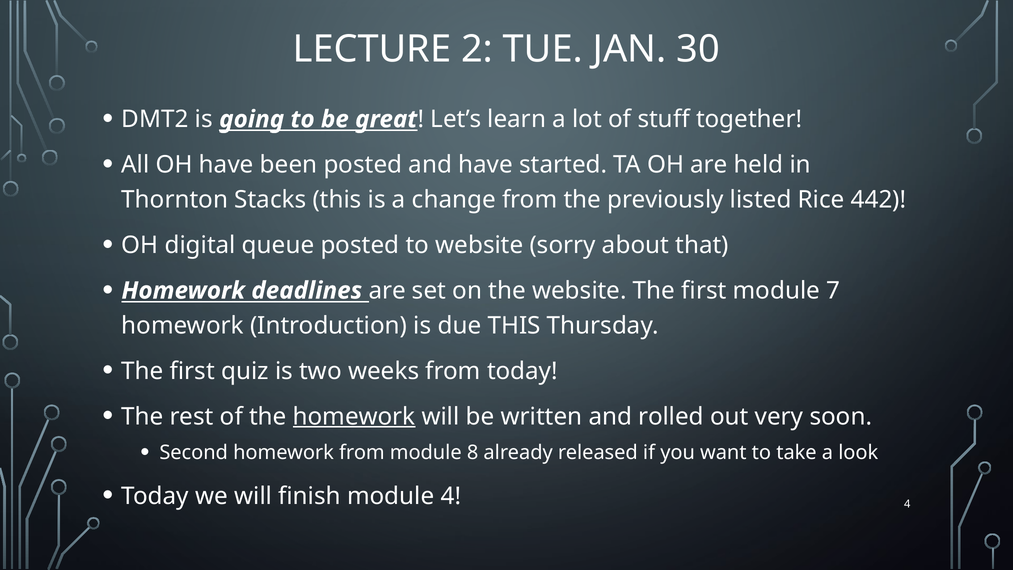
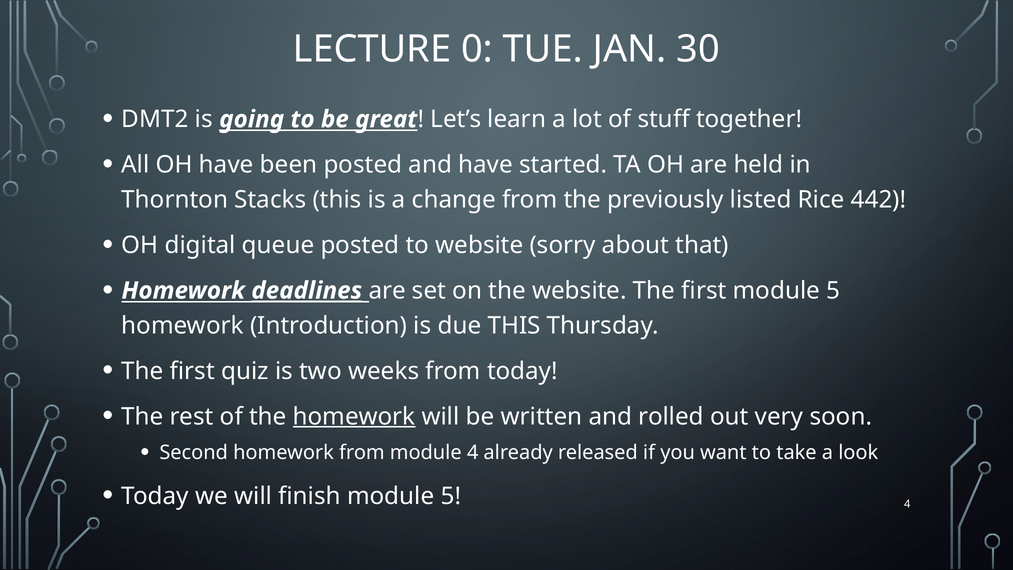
2: 2 -> 0
deadlines underline: none -> present
first module 7: 7 -> 5
module 8: 8 -> 4
finish module 4: 4 -> 5
